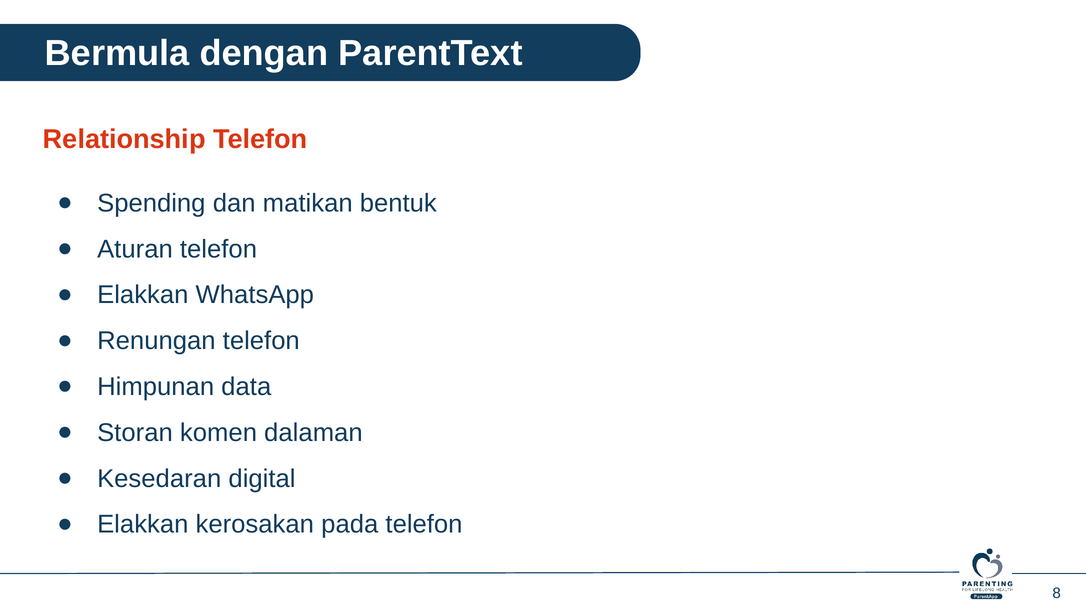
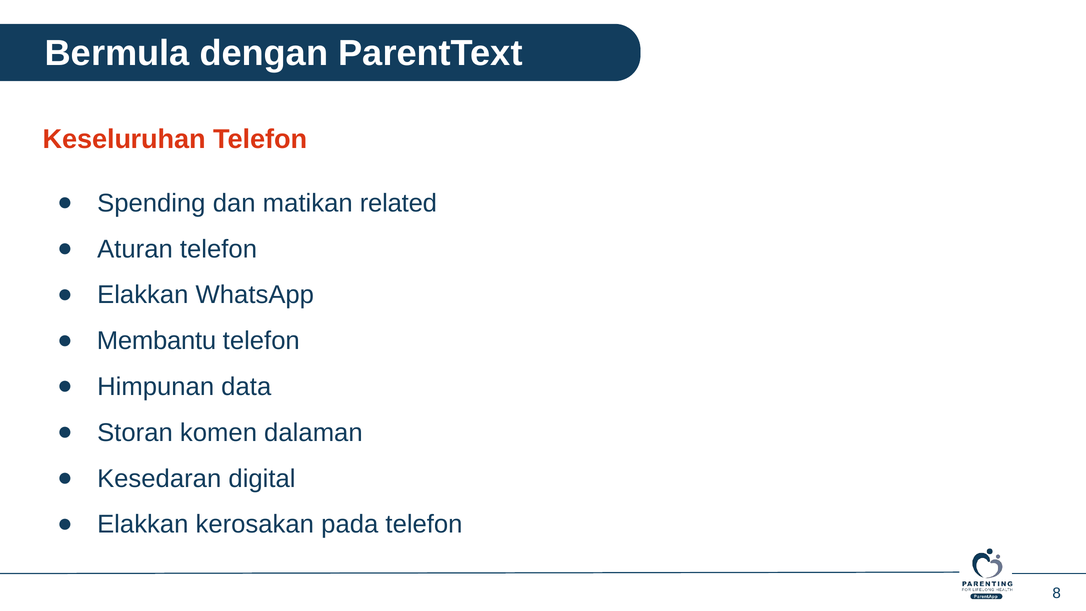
Relationship: Relationship -> Keseluruhan
bentuk: bentuk -> related
Renungan: Renungan -> Membantu
